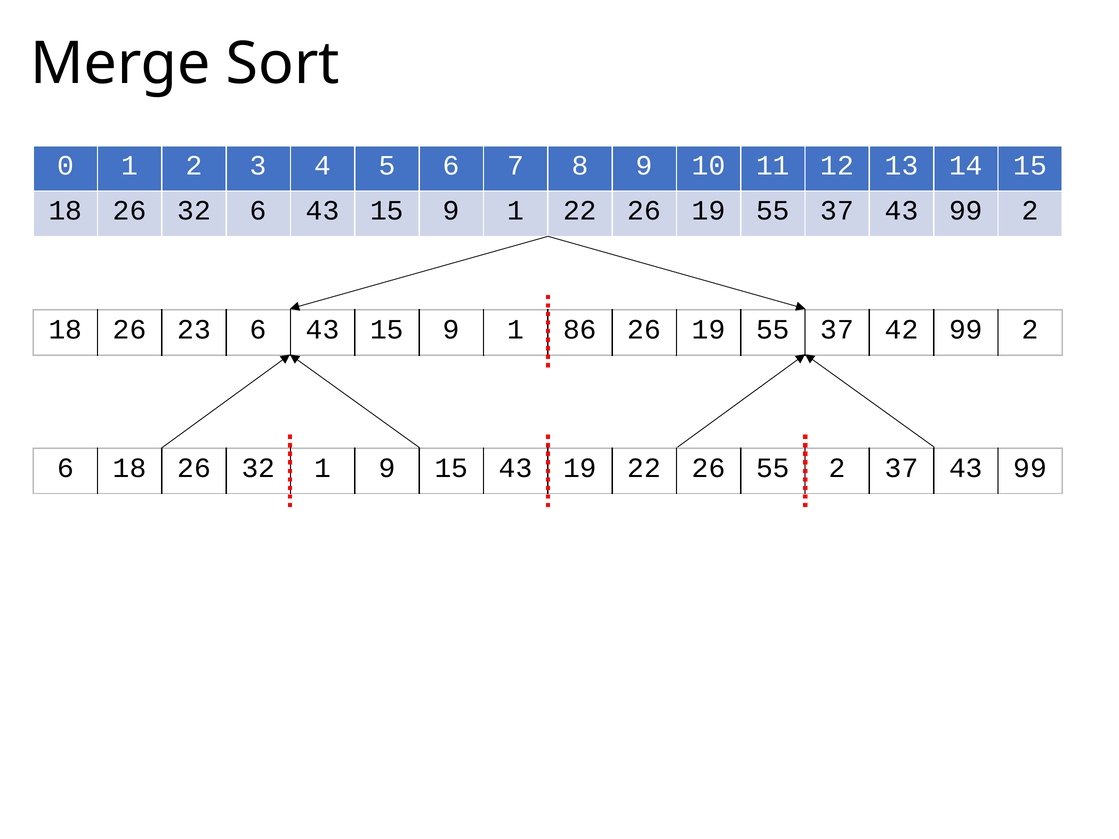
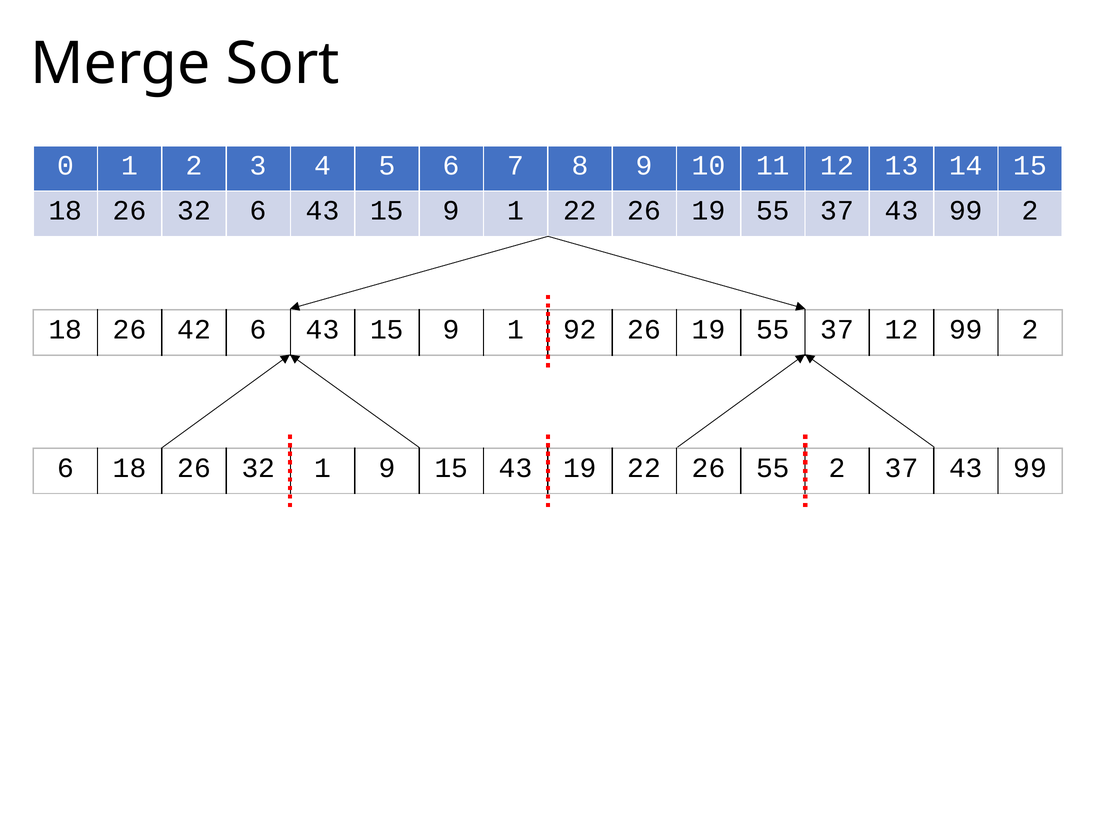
23: 23 -> 42
86: 86 -> 92
37 42: 42 -> 12
